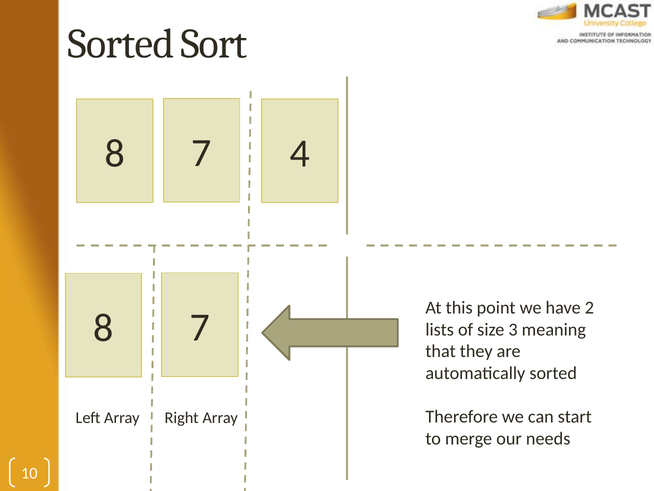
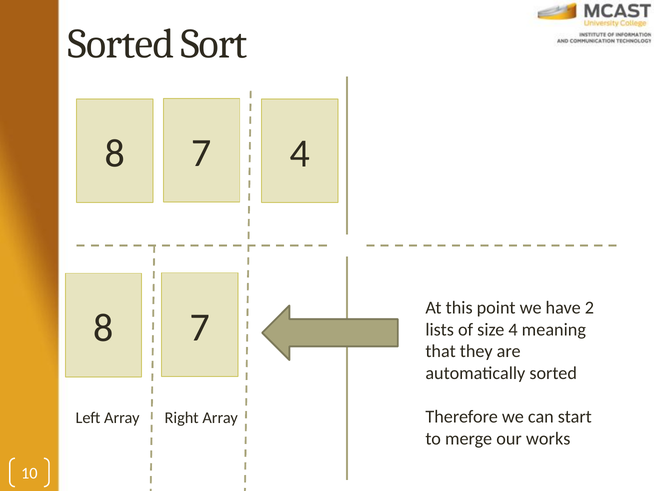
size 3: 3 -> 4
needs: needs -> works
